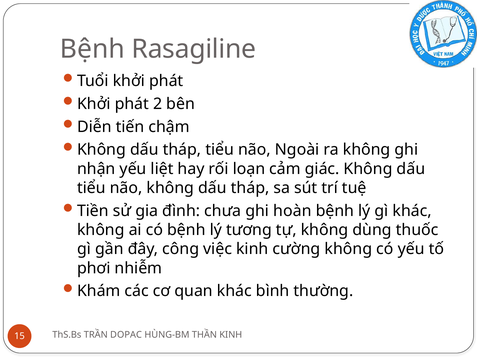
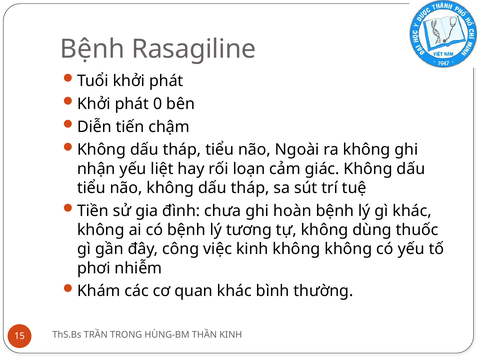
2: 2 -> 0
kinh cường: cường -> không
DOPAC: DOPAC -> TRONG
